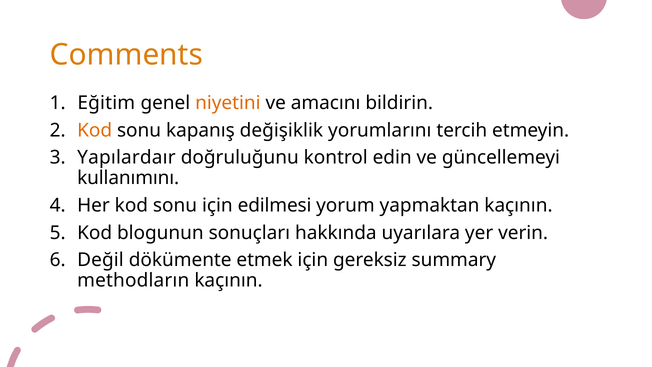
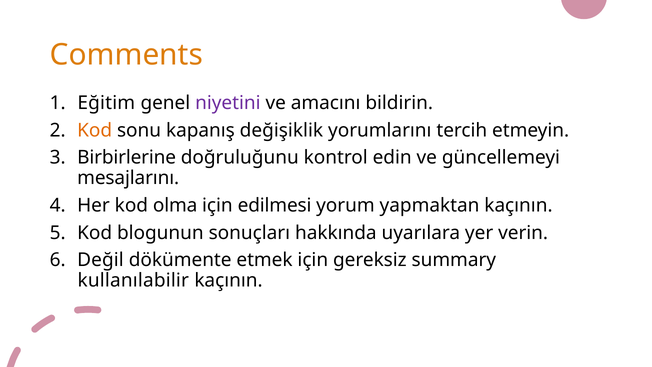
niyetini colour: orange -> purple
Yapılardaır: Yapılardaır -> Birbirlerine
kullanımını: kullanımını -> mesajlarını
Her kod sonu: sonu -> olma
methodların: methodların -> kullanılabilir
